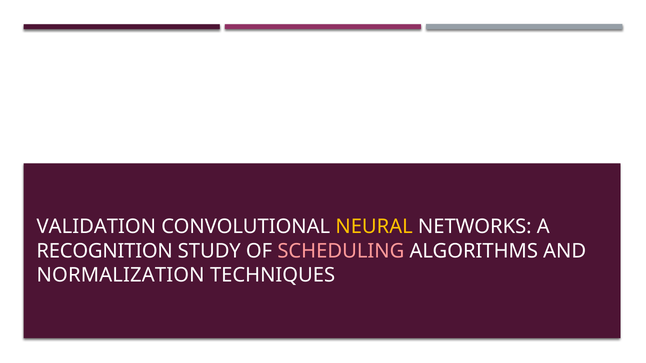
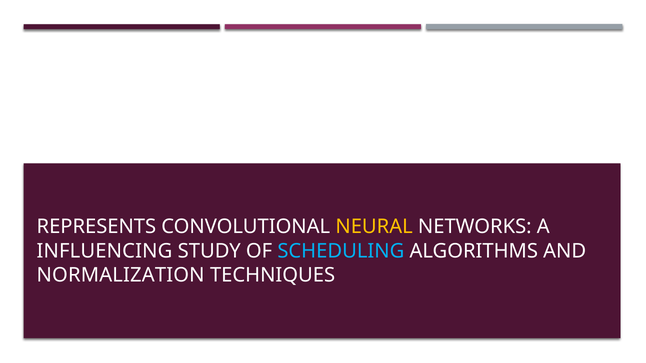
VALIDATION: VALIDATION -> REPRESENTS
RECOGNITION: RECOGNITION -> INFLUENCING
SCHEDULING colour: pink -> light blue
